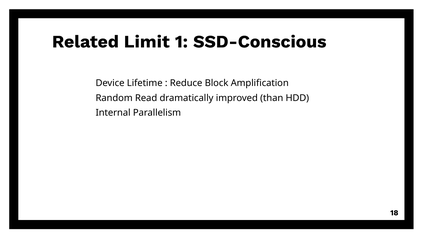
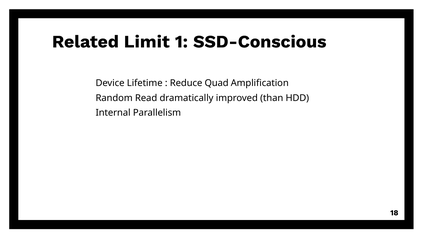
Block: Block -> Quad
